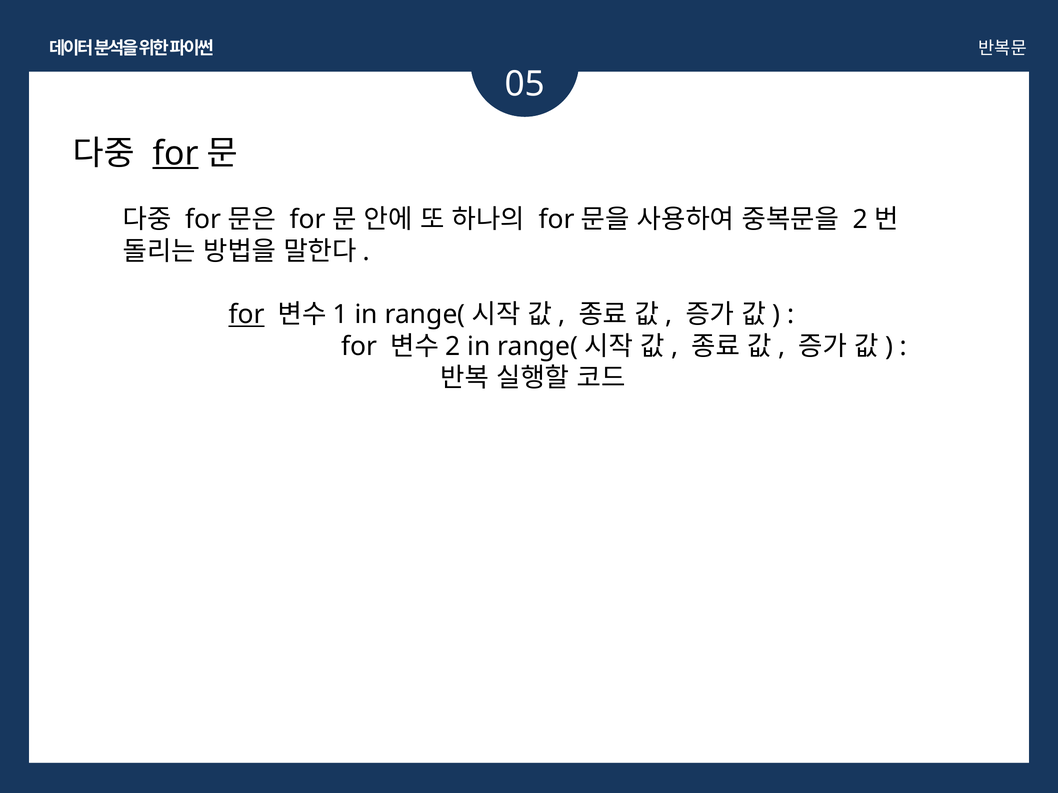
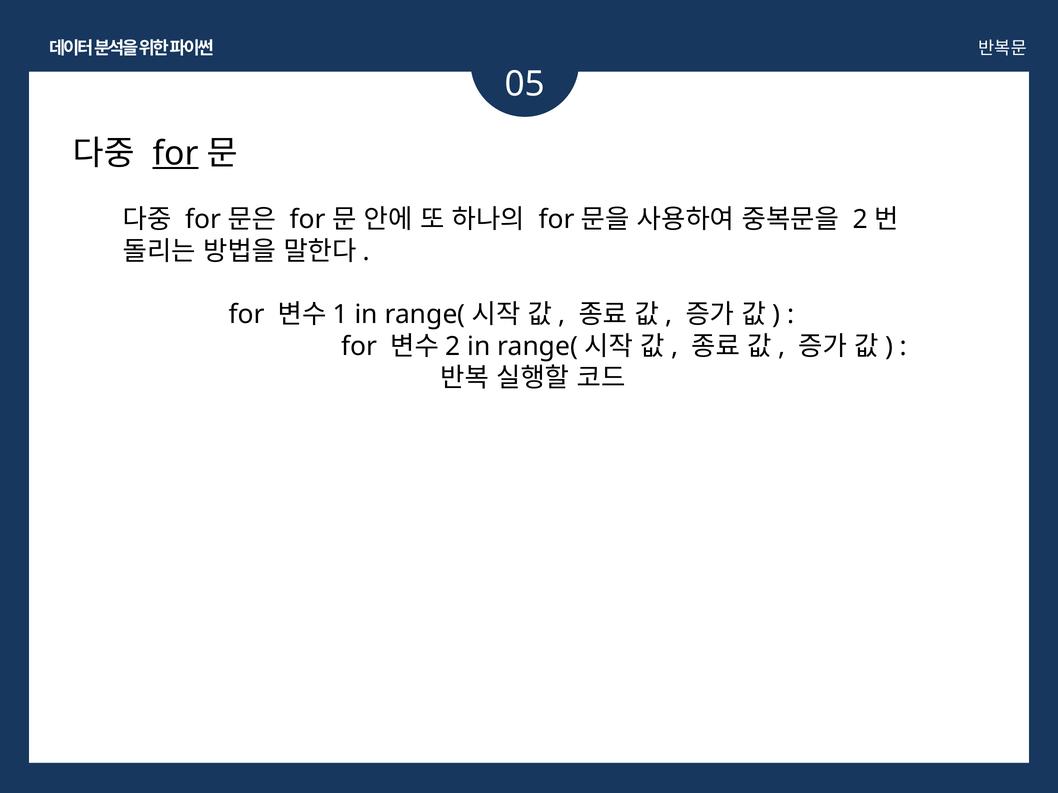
for at (247, 315) underline: present -> none
